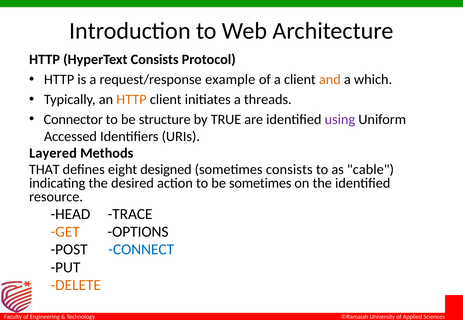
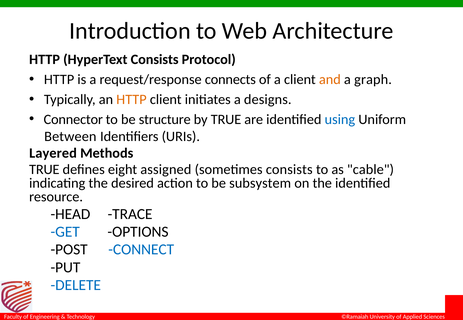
example: example -> connects
which: which -> graph
threads: threads -> designs
using colour: purple -> blue
Accessed: Accessed -> Between
THAT at (44, 170): THAT -> TRUE
designed: designed -> assigned
be sometimes: sometimes -> subsystem
GET colour: orange -> blue
DELETE colour: orange -> blue
